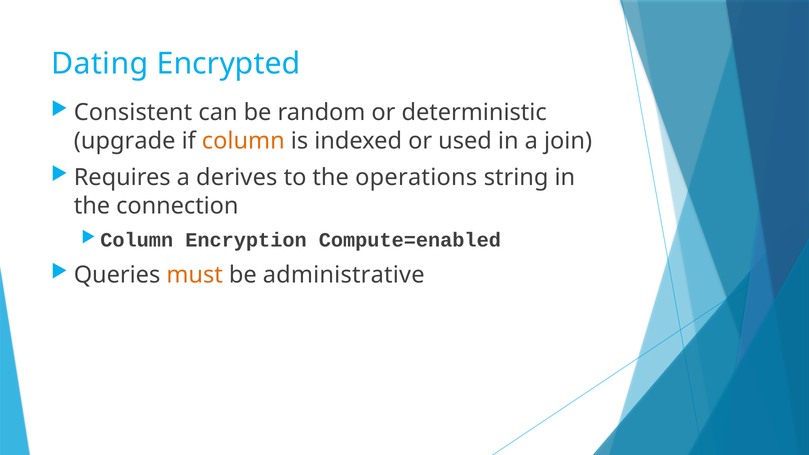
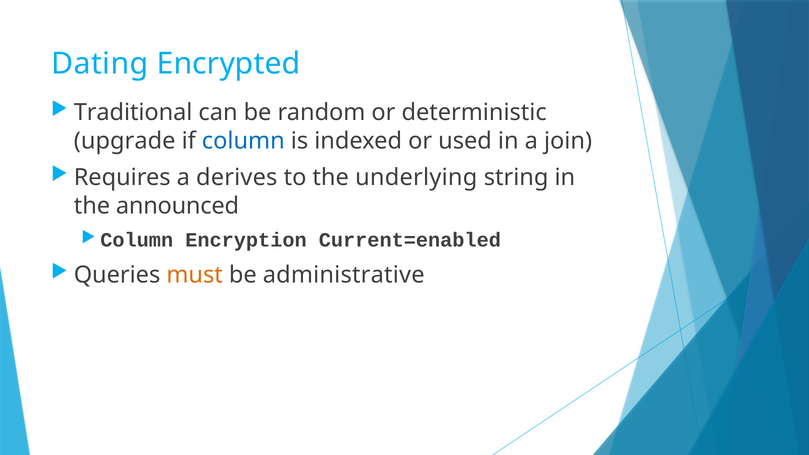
Consistent: Consistent -> Traditional
column colour: orange -> blue
operations: operations -> underlying
connection: connection -> announced
Compute=enabled: Compute=enabled -> Current=enabled
